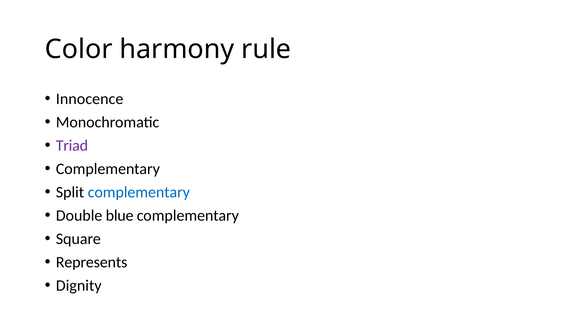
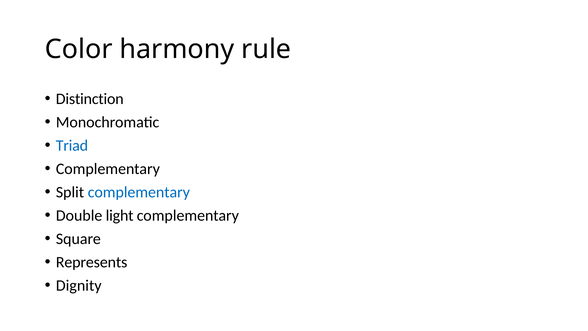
Innocence: Innocence -> Distinction
Triad colour: purple -> blue
blue: blue -> light
